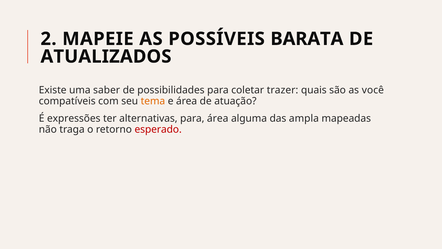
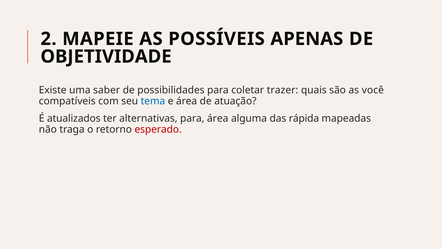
BARATA: BARATA -> APENAS
ATUALIZADOS: ATUALIZADOS -> OBJETIVIDADE
tema colour: orange -> blue
expressões: expressões -> atualizados
ampla: ampla -> rápida
